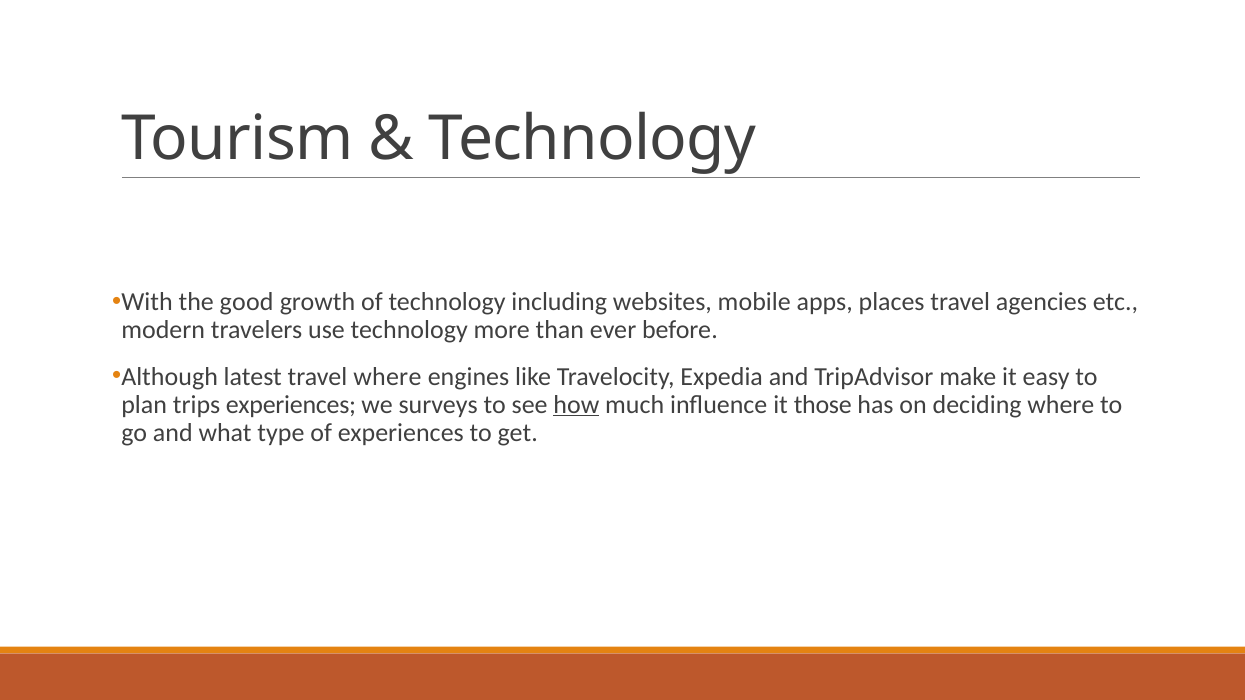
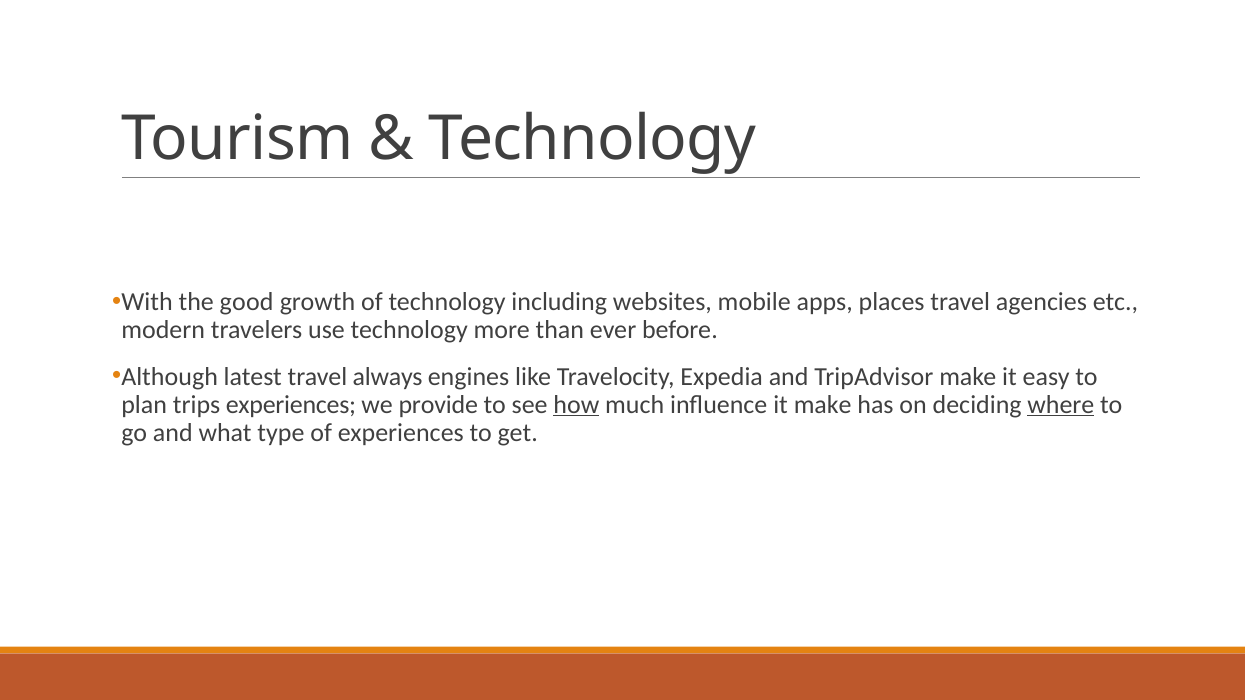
travel where: where -> always
surveys: surveys -> provide
it those: those -> make
where at (1061, 405) underline: none -> present
